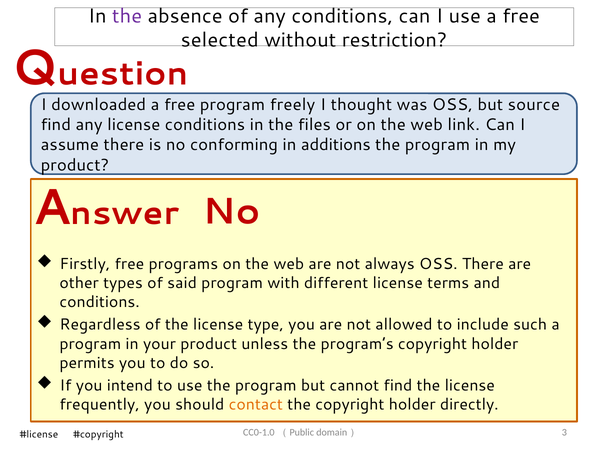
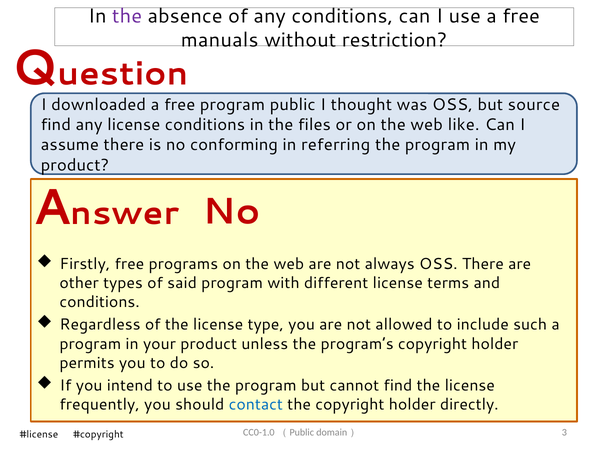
selected: selected -> manuals
freely: freely -> public
link: link -> like
additions: additions -> referring
contact colour: orange -> blue
